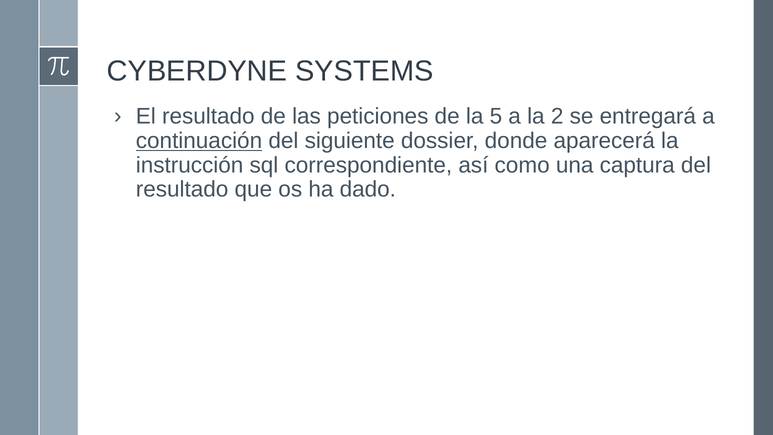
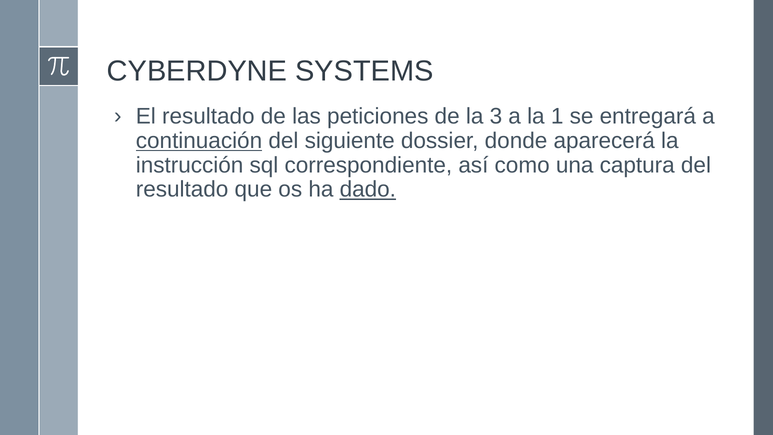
5: 5 -> 3
2: 2 -> 1
dado underline: none -> present
